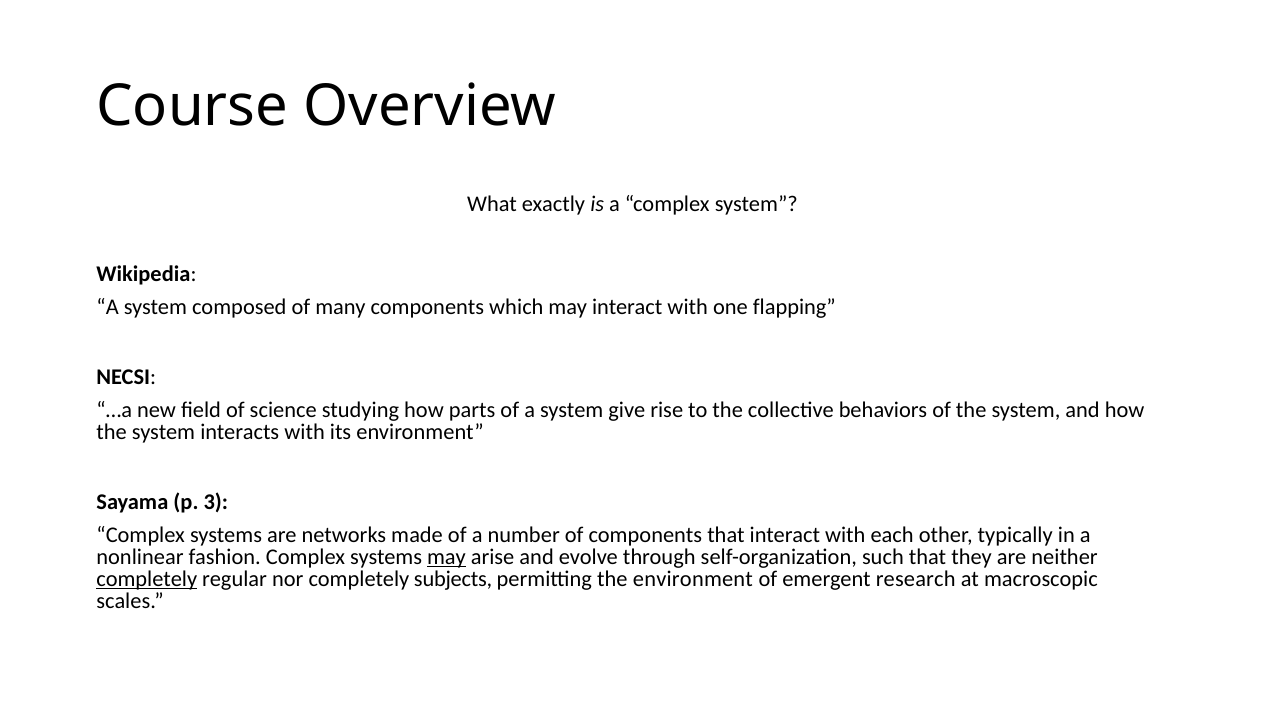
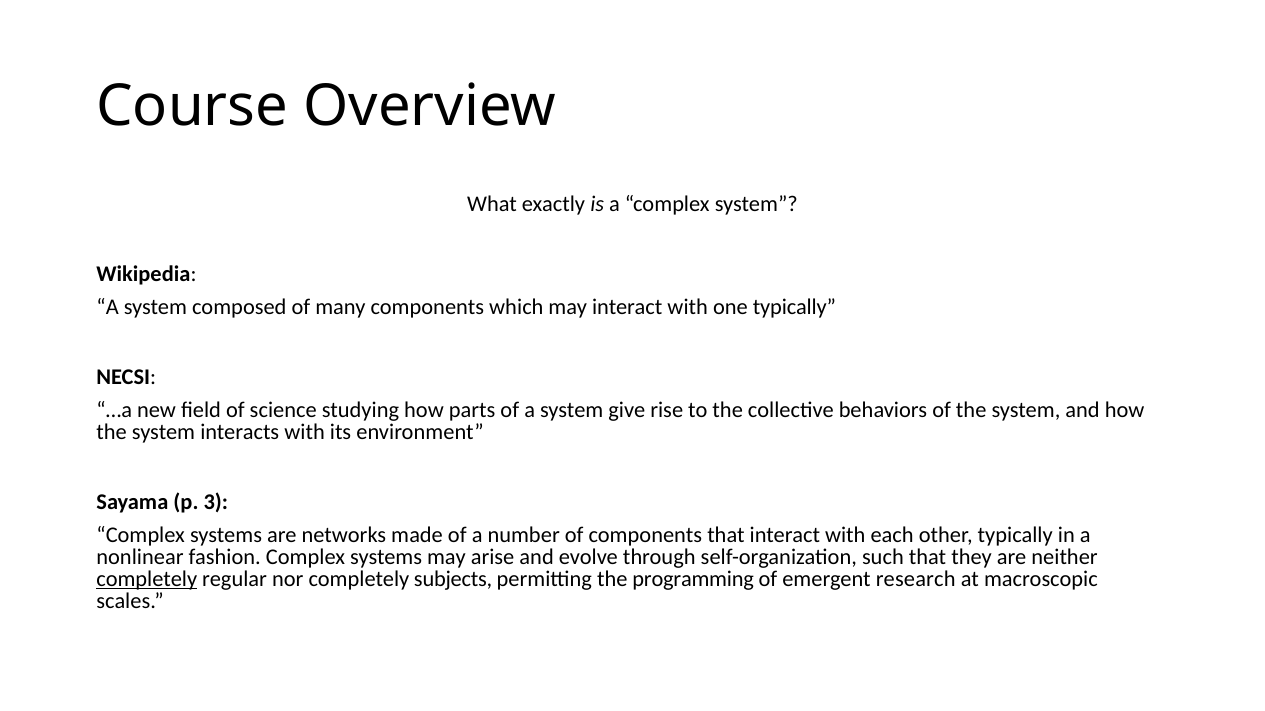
one flapping: flapping -> typically
may at (446, 558) underline: present -> none
the environment: environment -> programming
